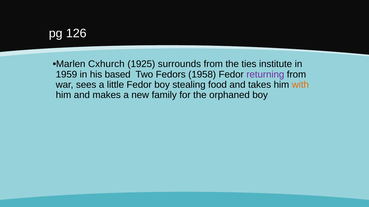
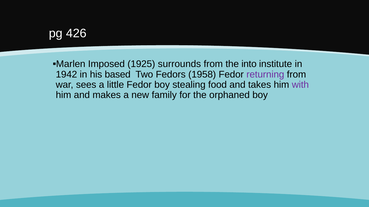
126: 126 -> 426
Cxhurch: Cxhurch -> Imposed
ties: ties -> into
1959: 1959 -> 1942
with colour: orange -> purple
